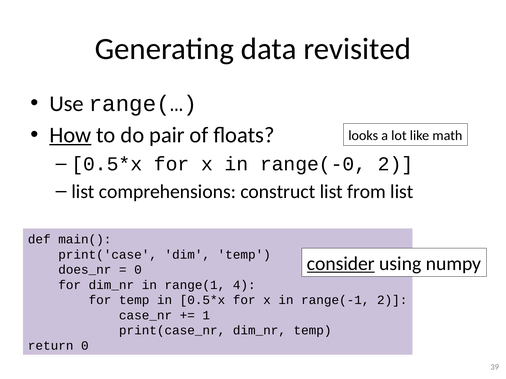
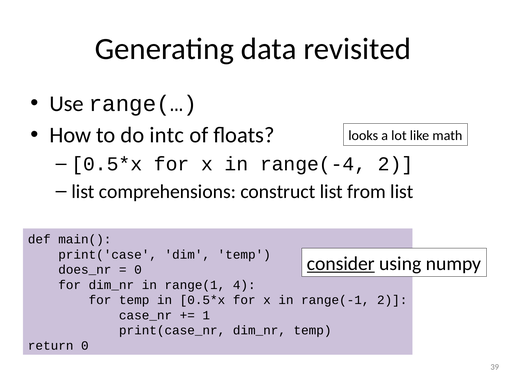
How underline: present -> none
pair: pair -> intc
range(-0: range(-0 -> range(-4
